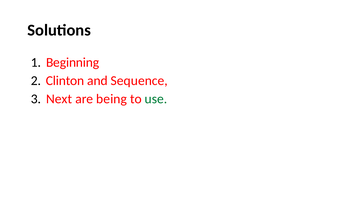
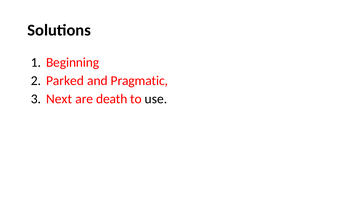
Clinton: Clinton -> Parked
Sequence: Sequence -> Pragmatic
being: being -> death
use colour: green -> black
